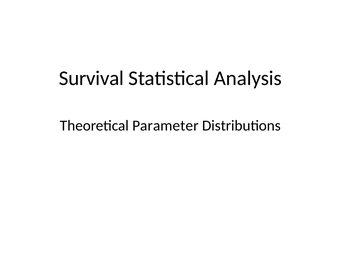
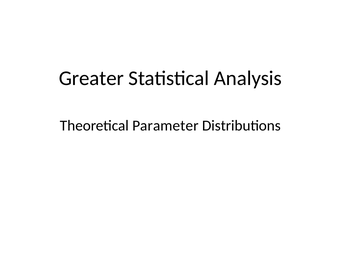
Survival: Survival -> Greater
